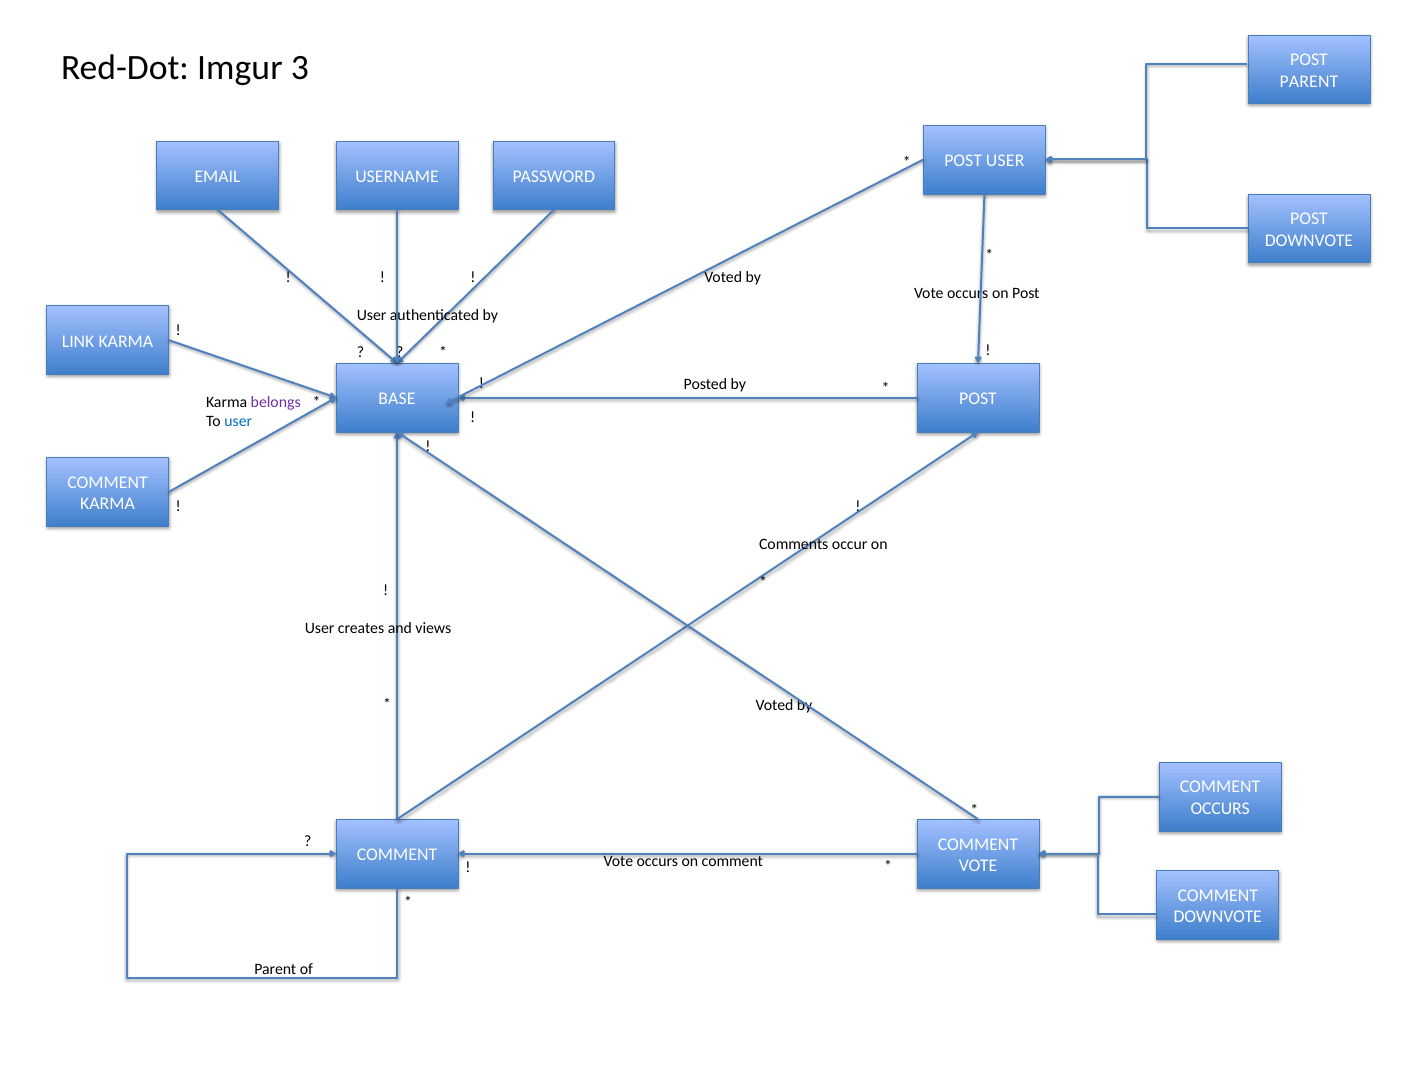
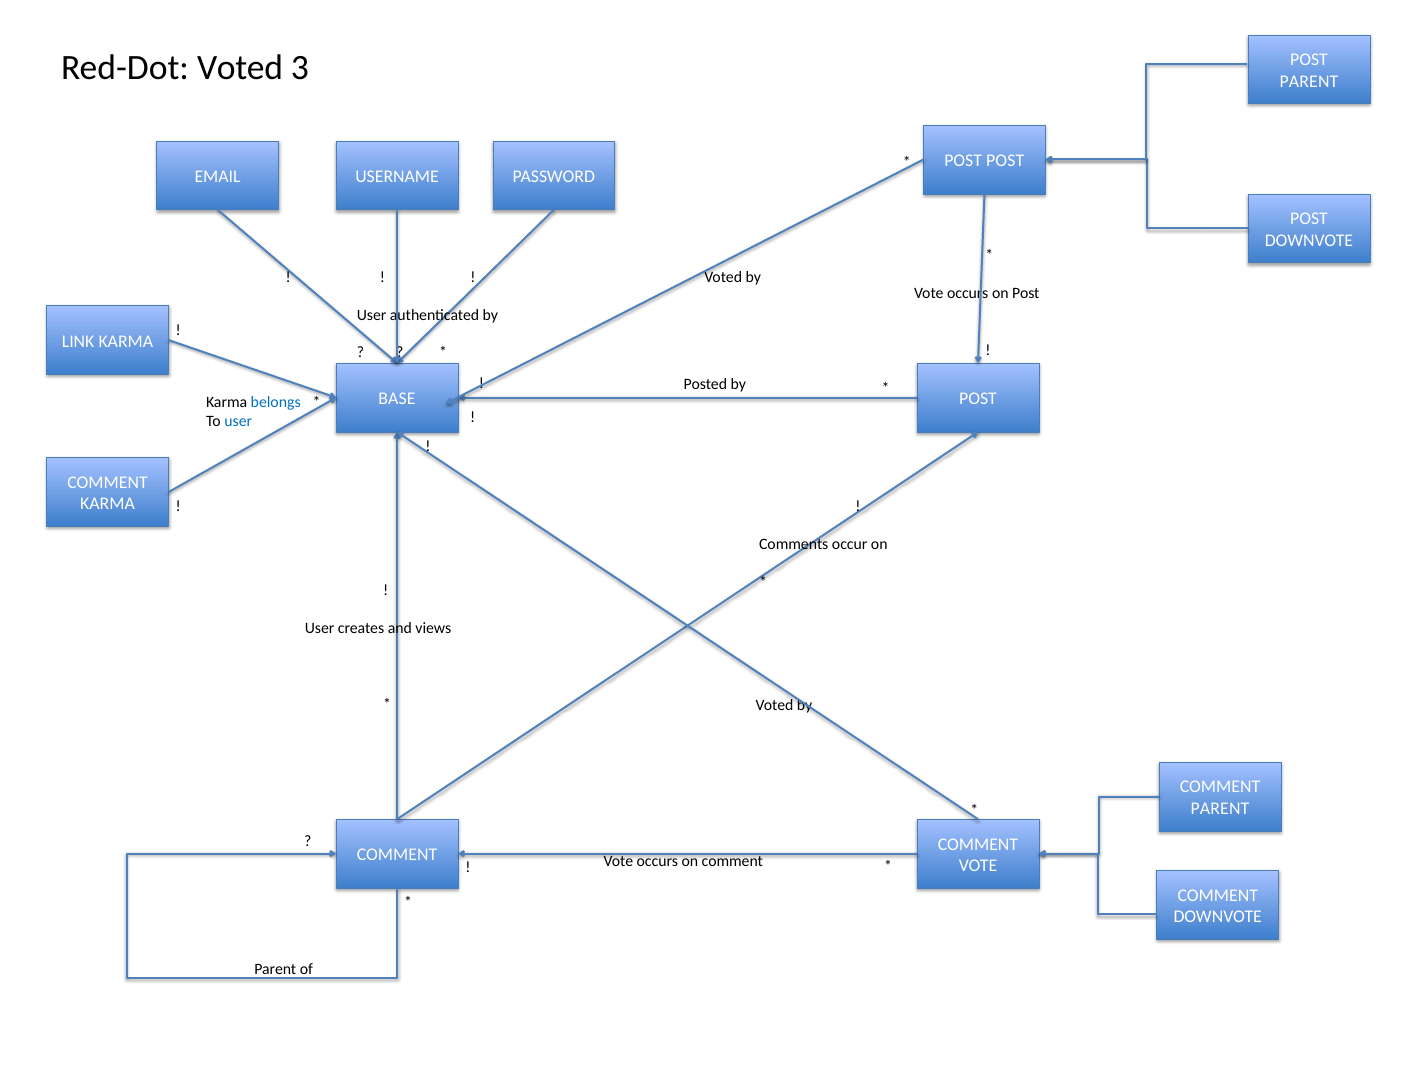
Red-Dot Imgur: Imgur -> Voted
POST USER: USER -> POST
belongs colour: purple -> blue
OCCURS at (1220, 808): OCCURS -> PARENT
